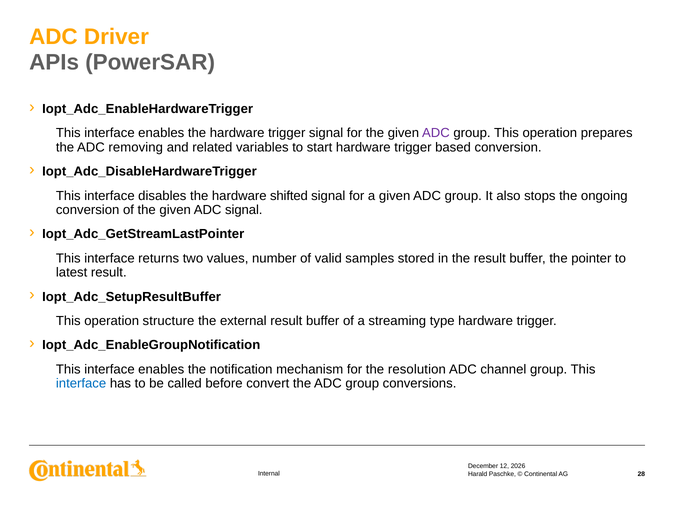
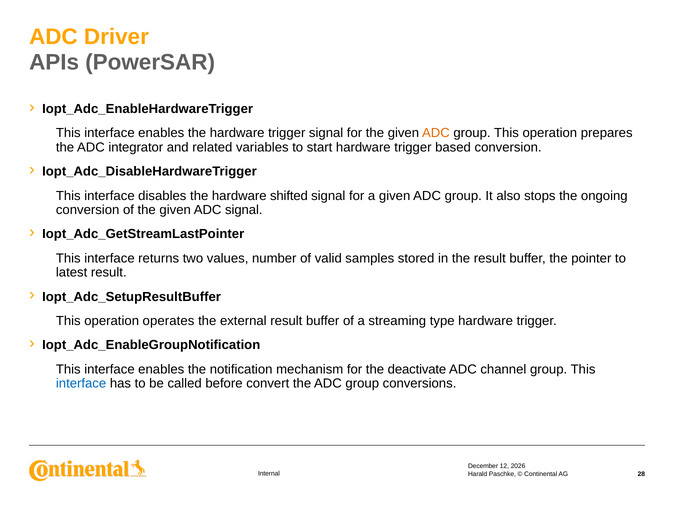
ADC at (436, 133) colour: purple -> orange
removing: removing -> integrator
structure: structure -> operates
resolution: resolution -> deactivate
